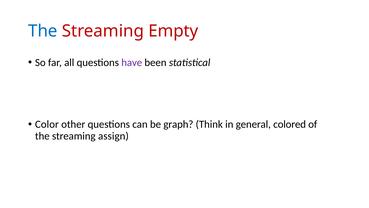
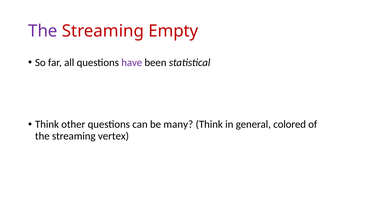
The at (43, 31) colour: blue -> purple
Color at (47, 124): Color -> Think
graph: graph -> many
assign: assign -> vertex
